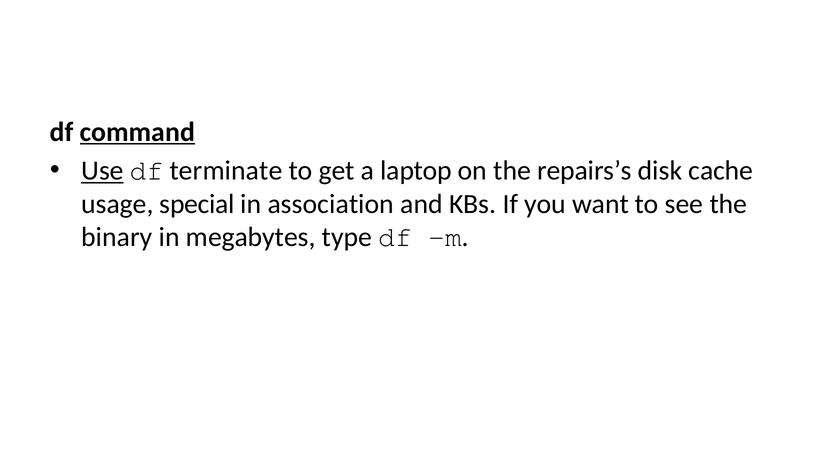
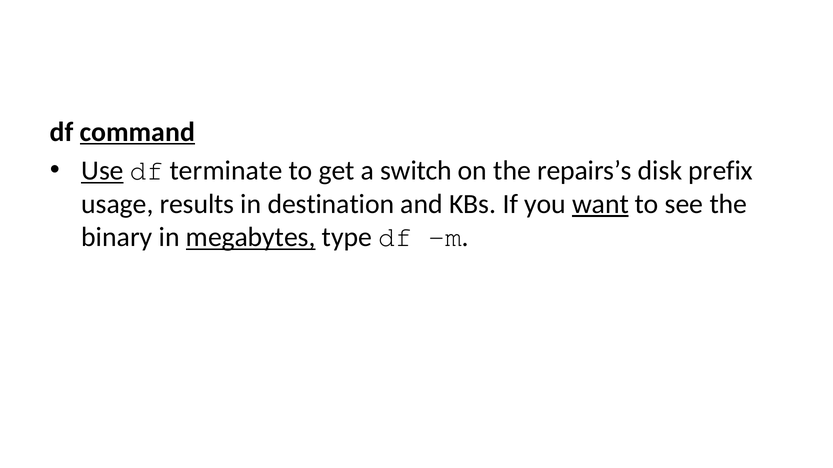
laptop: laptop -> switch
cache: cache -> prefix
special: special -> results
association: association -> destination
want underline: none -> present
megabytes underline: none -> present
